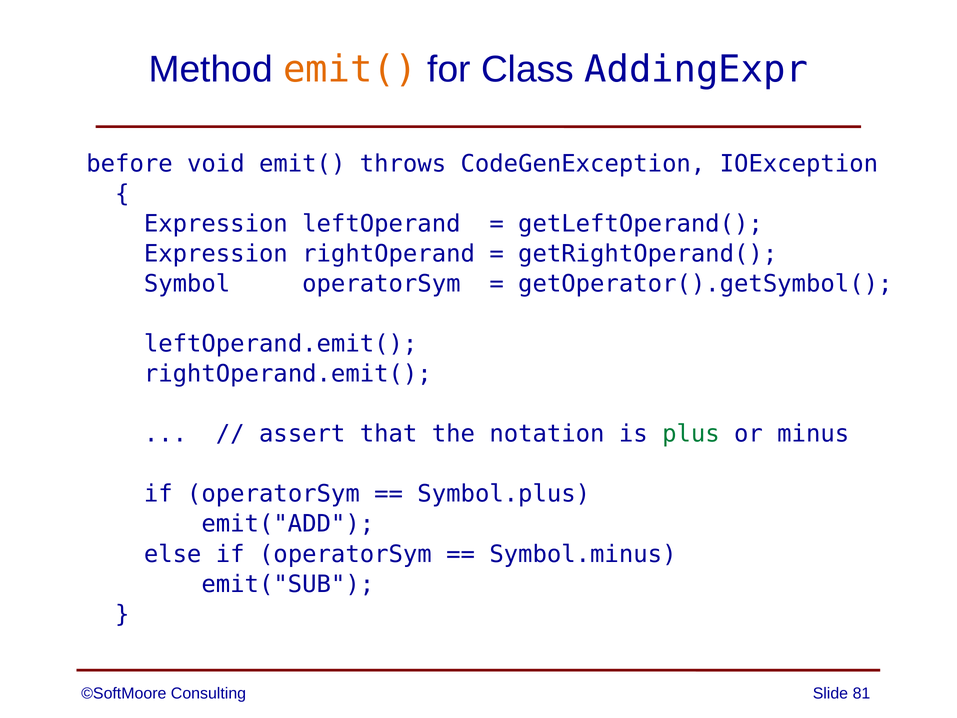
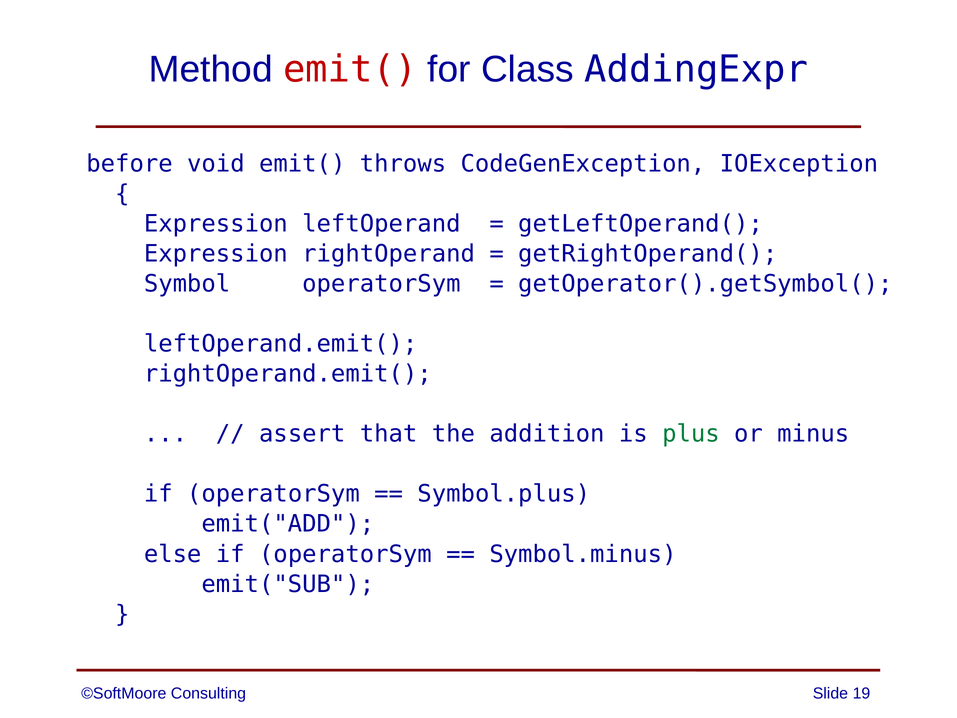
emit( at (350, 70) colour: orange -> red
notation: notation -> addition
81: 81 -> 19
